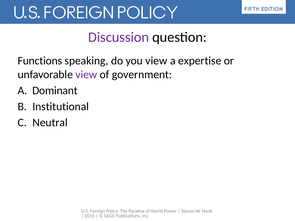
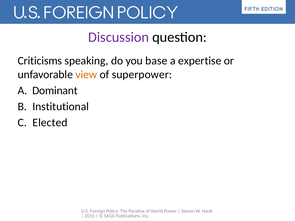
Functions: Functions -> Criticisms
you view: view -> base
view at (86, 75) colour: purple -> orange
government: government -> superpower
Neutral: Neutral -> Elected
